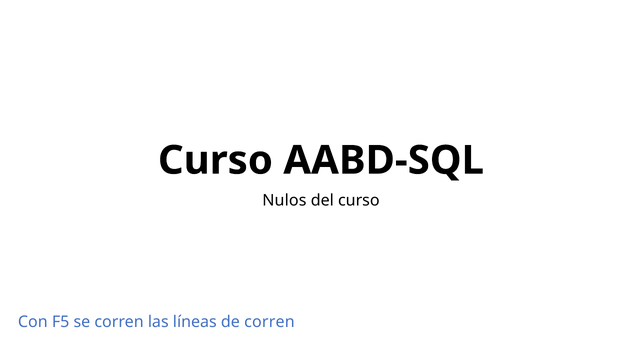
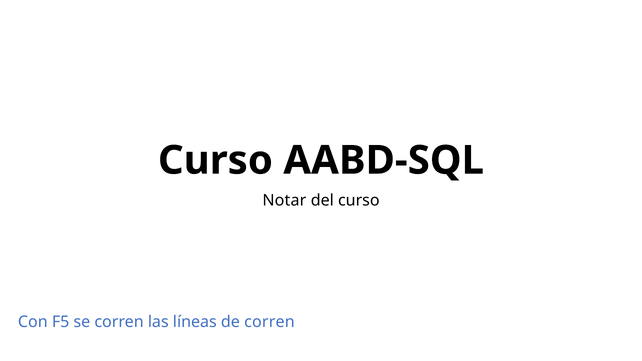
Nulos: Nulos -> Notar
